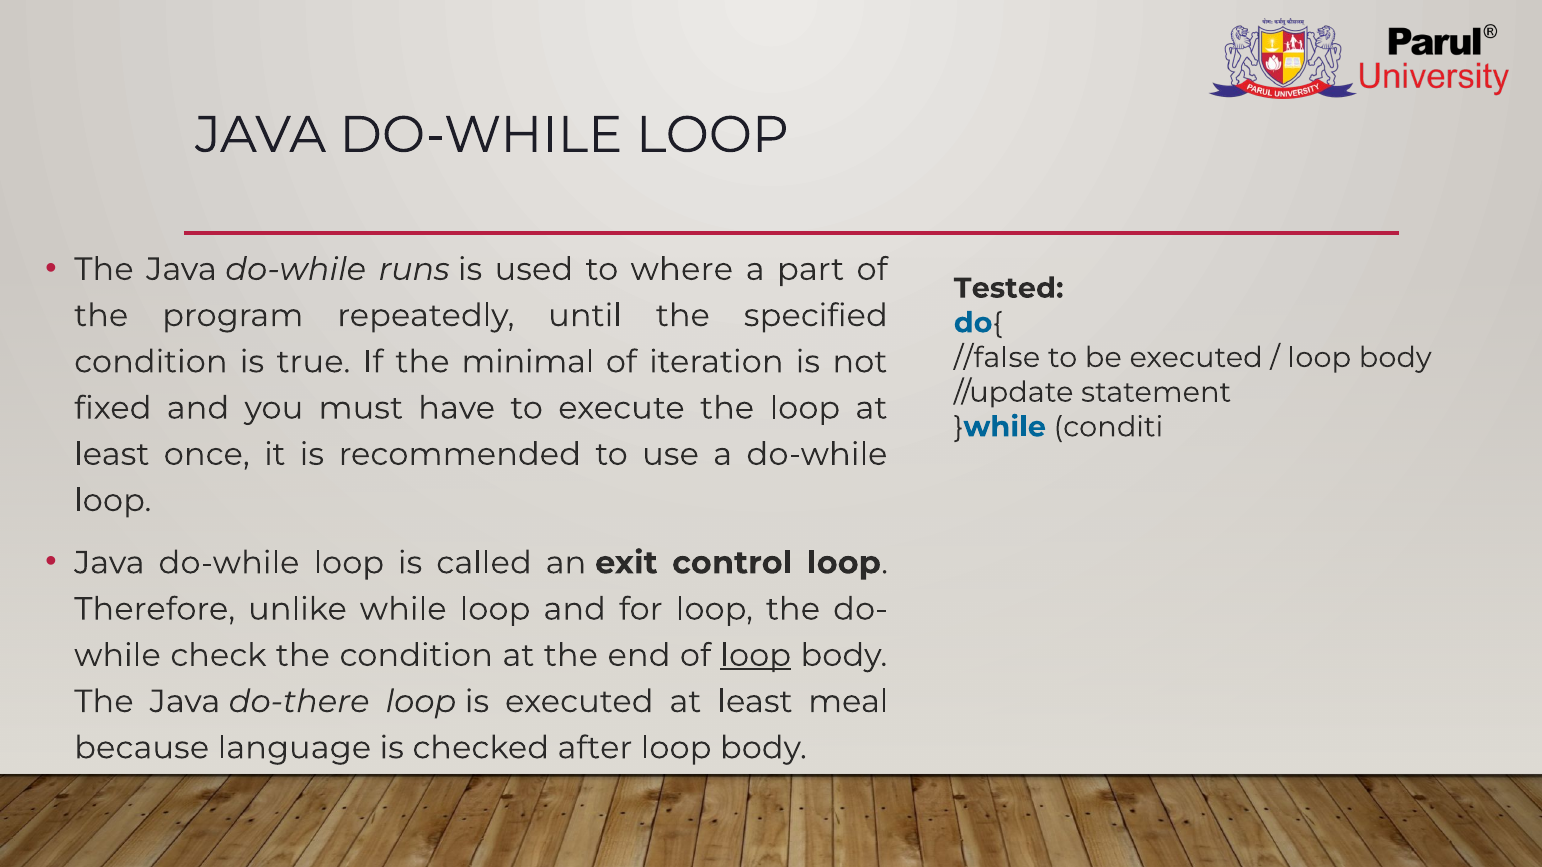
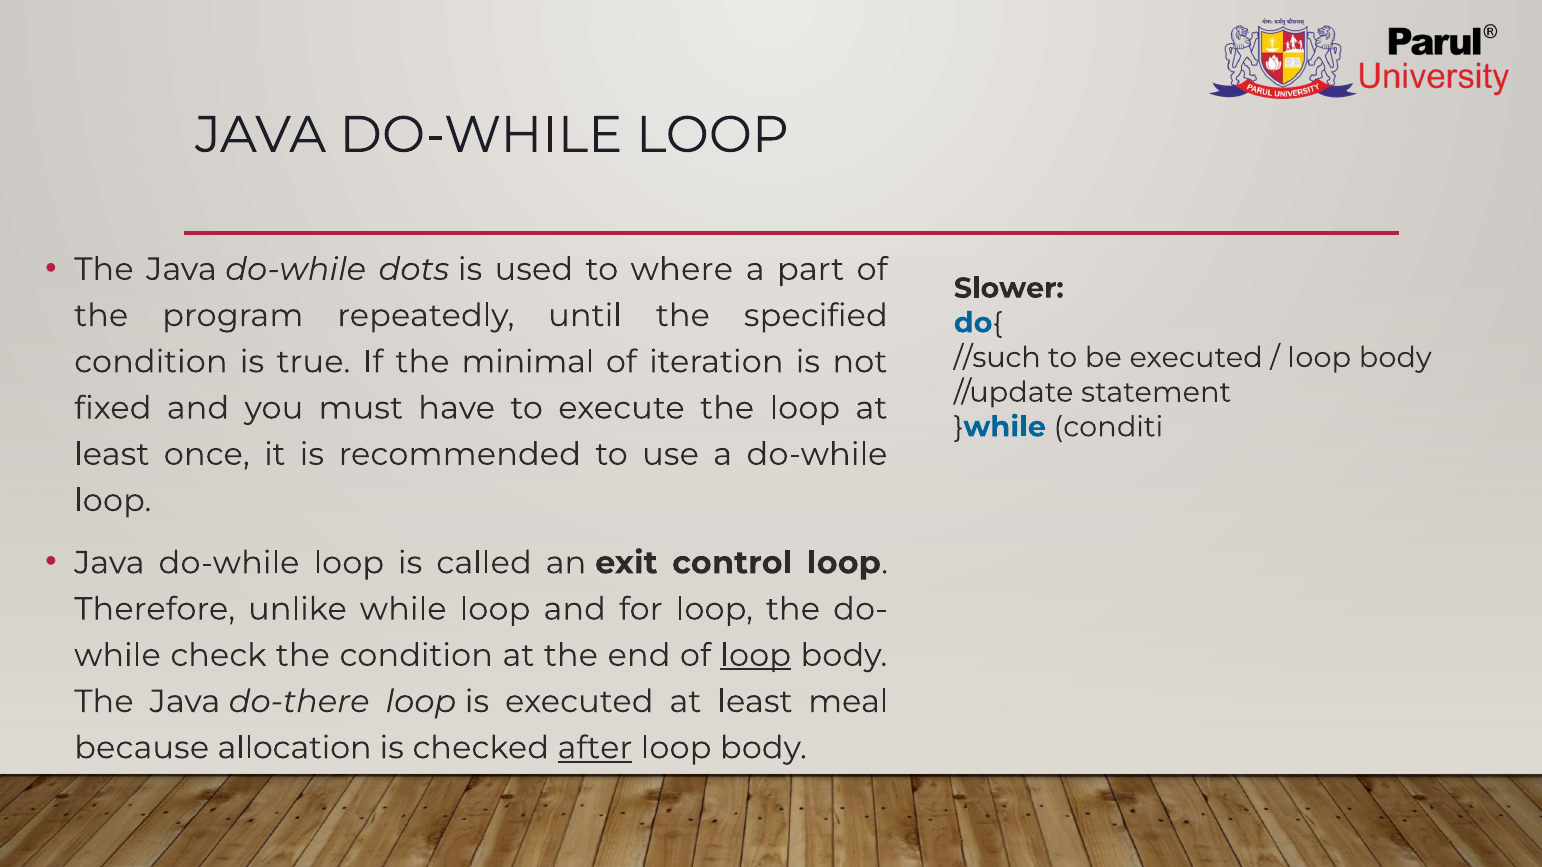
runs: runs -> dots
Tested: Tested -> Slower
//false: //false -> //such
language: language -> allocation
after underline: none -> present
